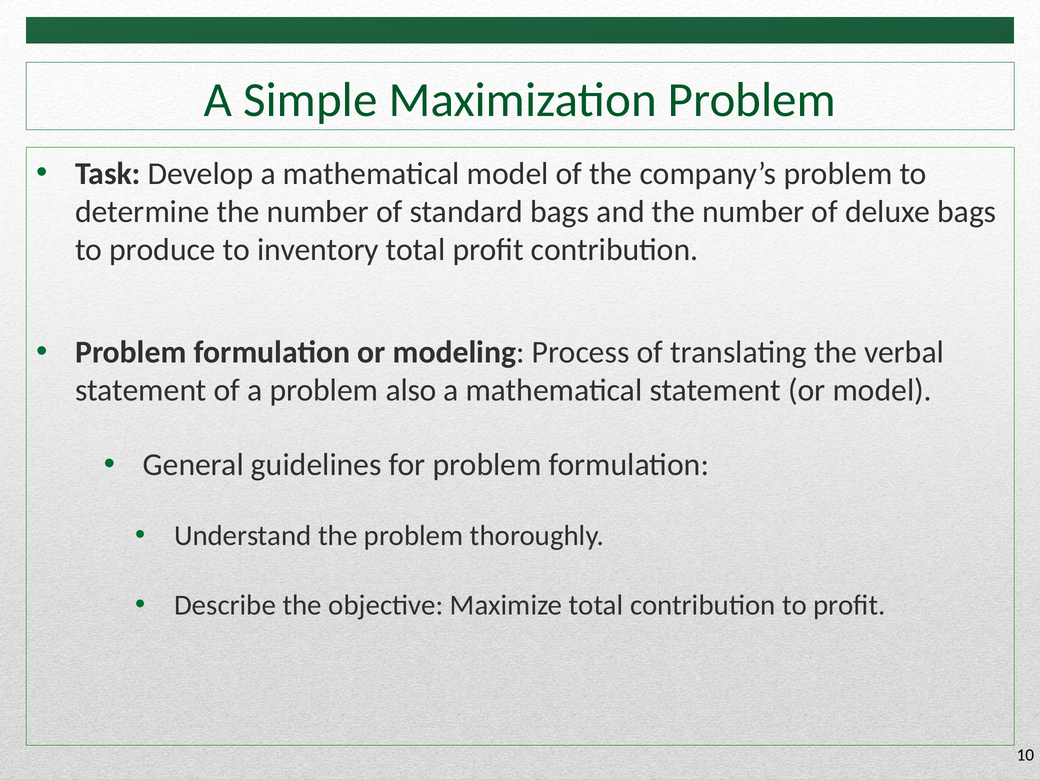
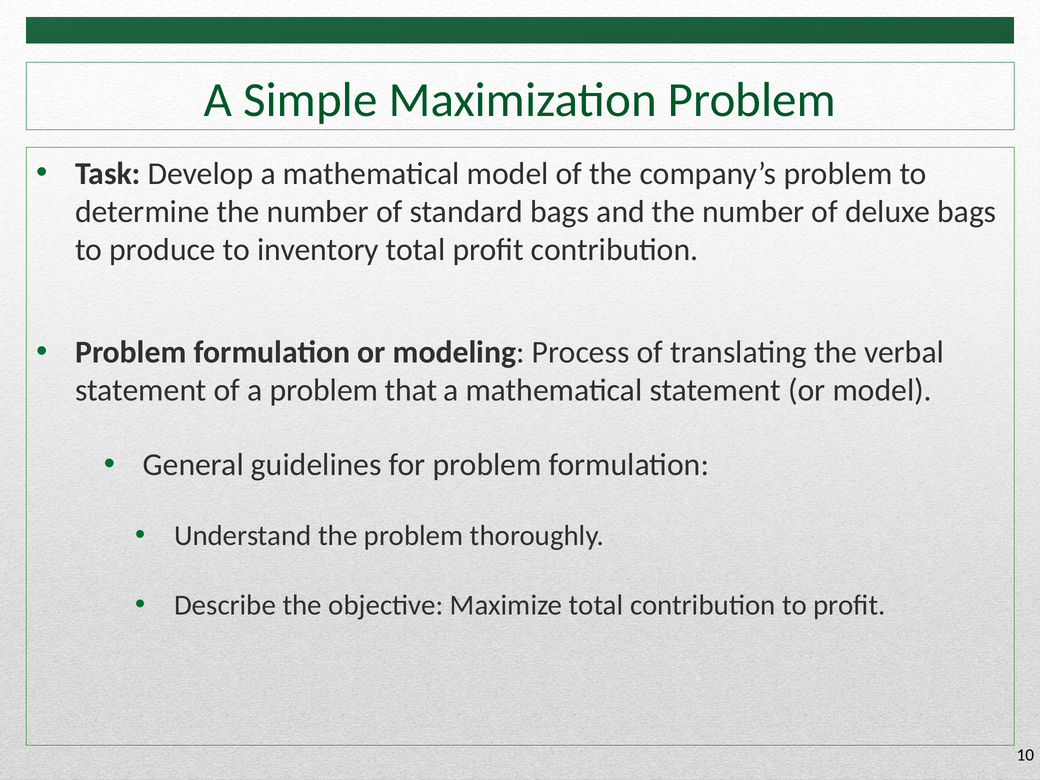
also: also -> that
